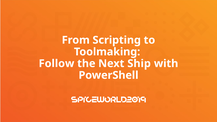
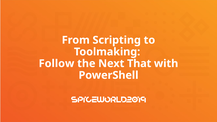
Ship: Ship -> That
